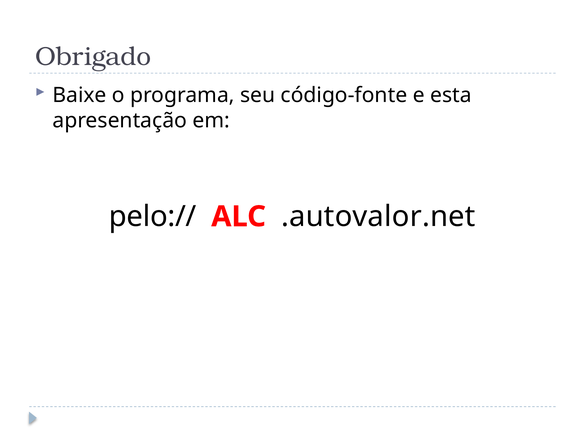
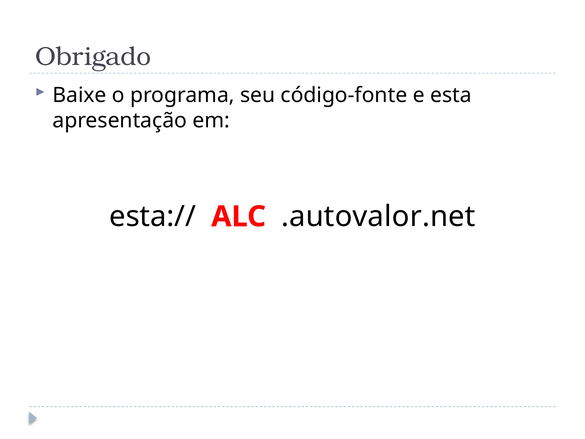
pelo://: pelo:// -> esta://
